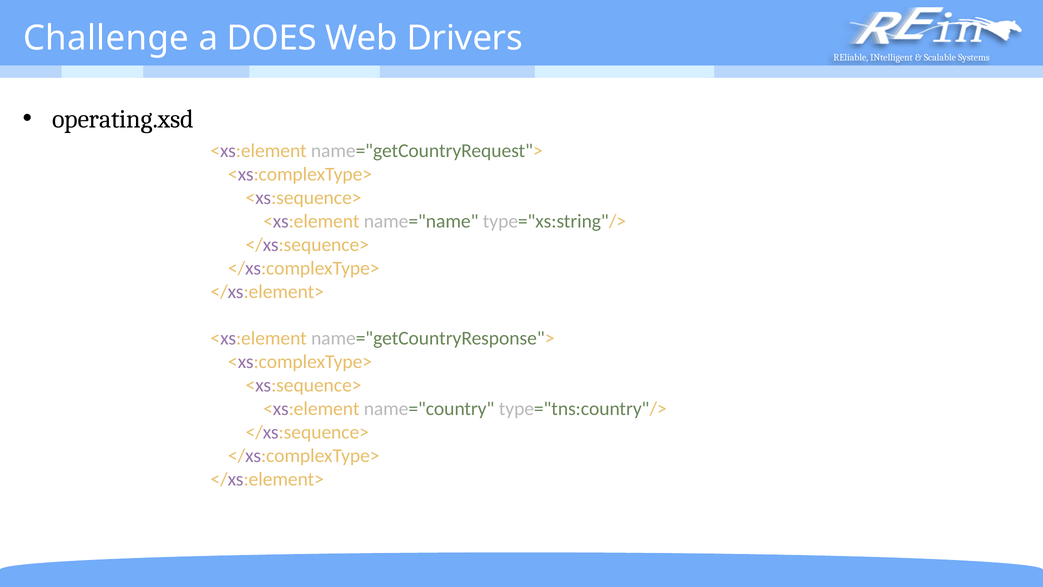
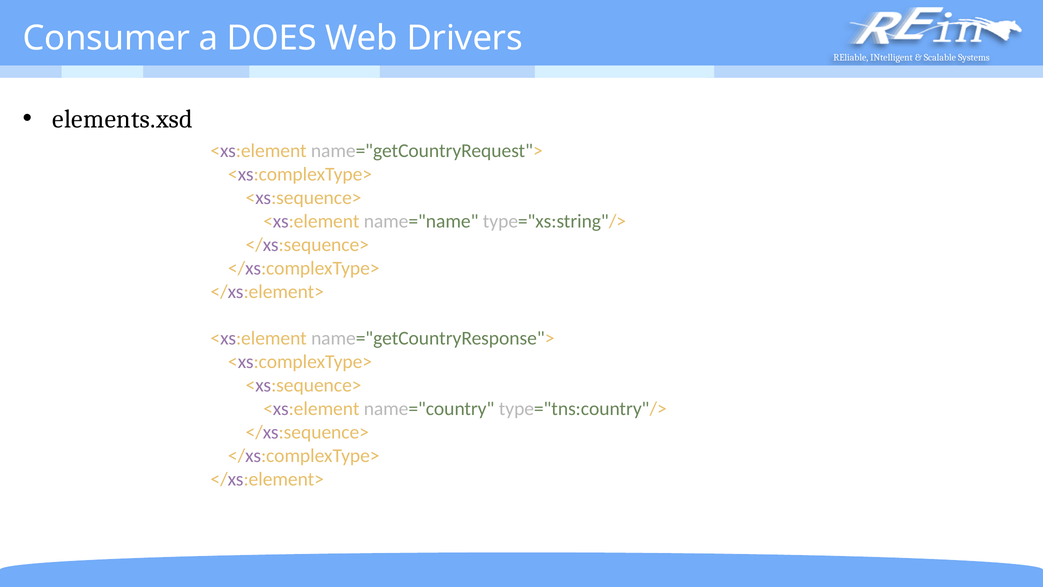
Challenge: Challenge -> Consumer
operating.xsd: operating.xsd -> elements.xsd
